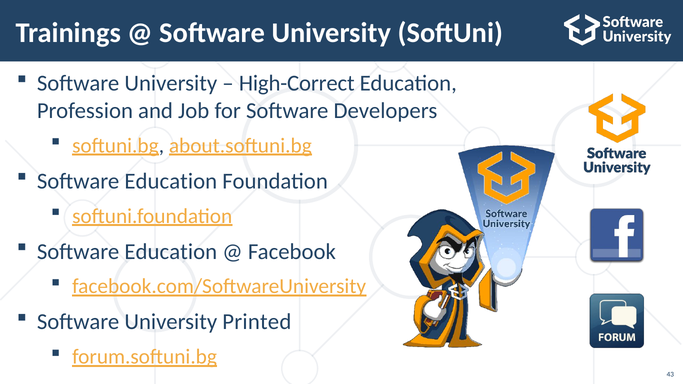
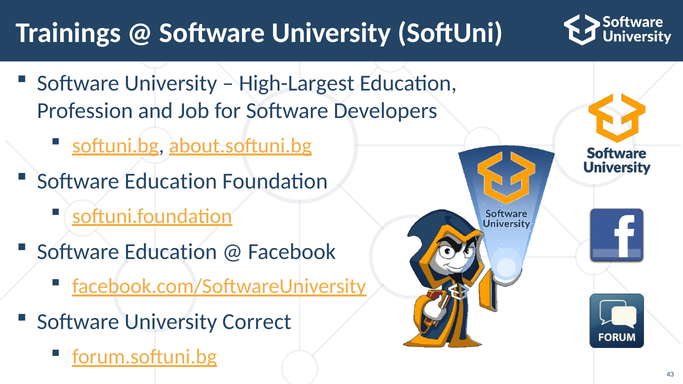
High-Correct: High-Correct -> High-Largest
Printed: Printed -> Correct
